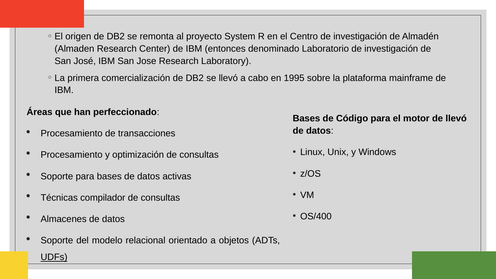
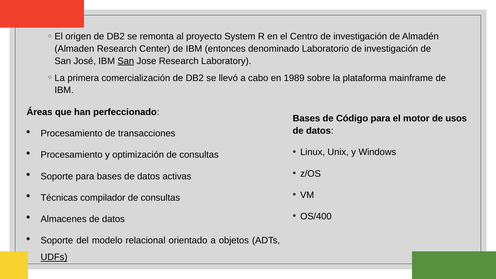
San at (126, 61) underline: none -> present
1995: 1995 -> 1989
de llevó: llevó -> usos
